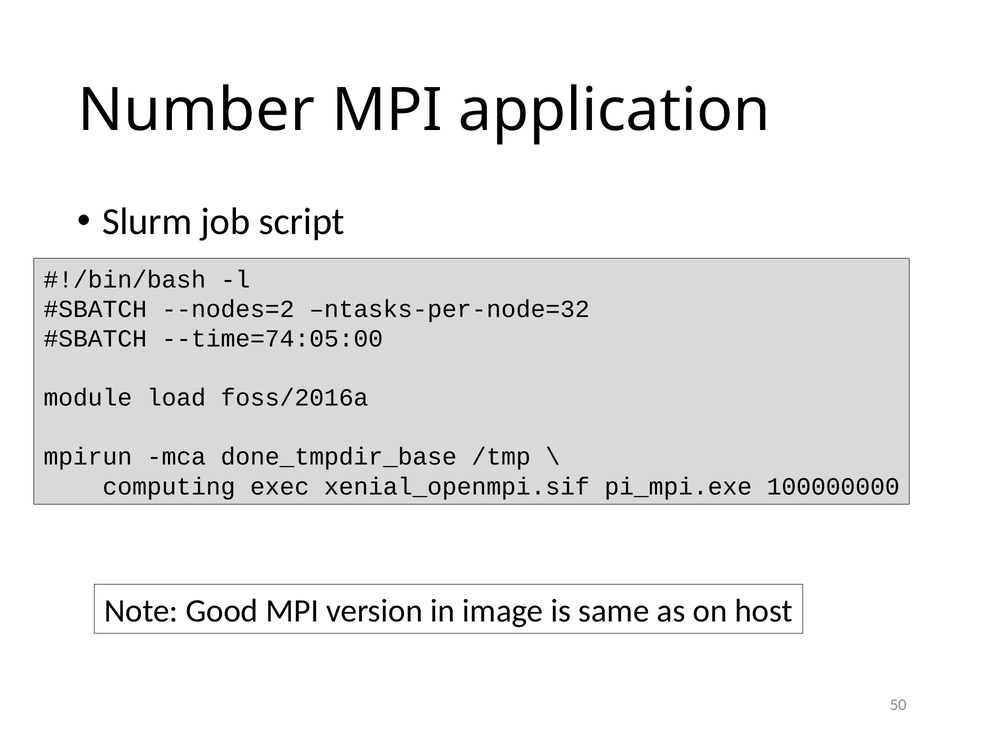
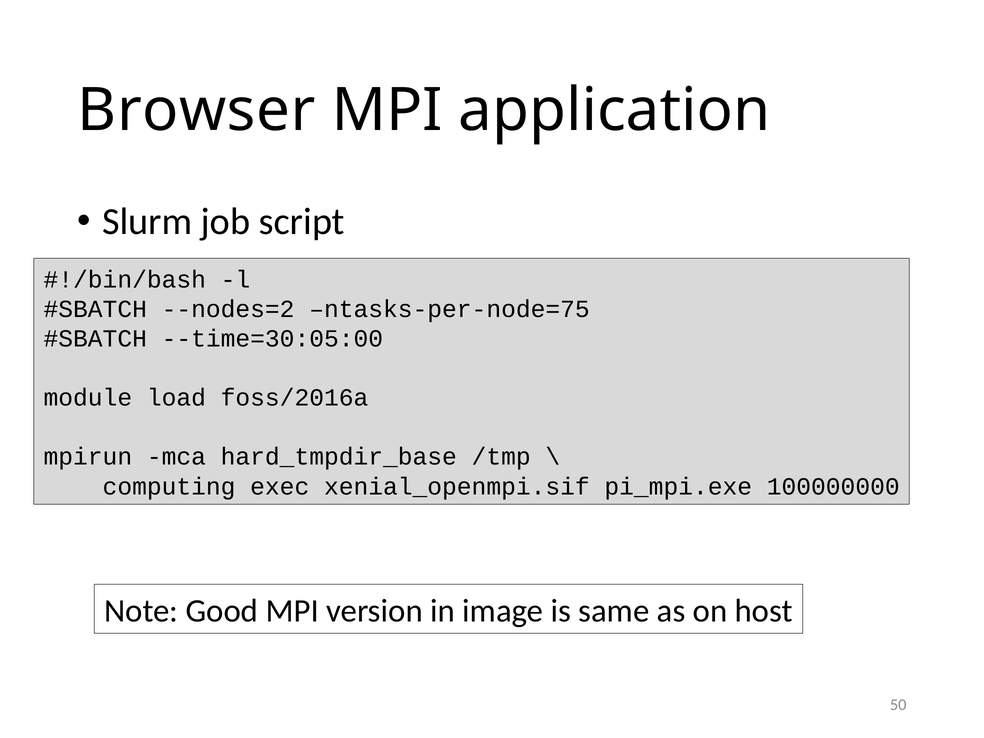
Number: Number -> Browser
ntasks-per-node=32: ntasks-per-node=32 -> ntasks-per-node=75
--time=74:05:00: --time=74:05:00 -> --time=30:05:00
done_tmpdir_base: done_tmpdir_base -> hard_tmpdir_base
